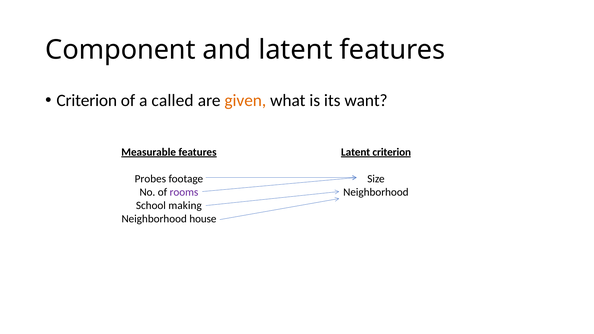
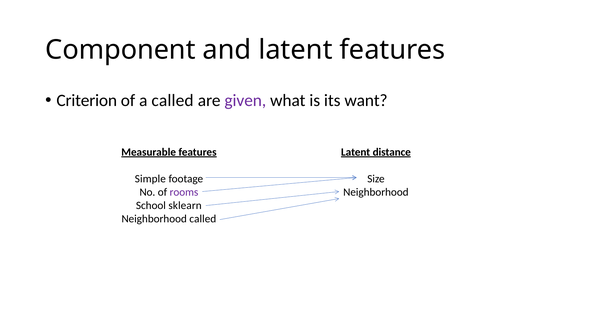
given colour: orange -> purple
Latent criterion: criterion -> distance
Probes: Probes -> Simple
making: making -> sklearn
Neighborhood house: house -> called
